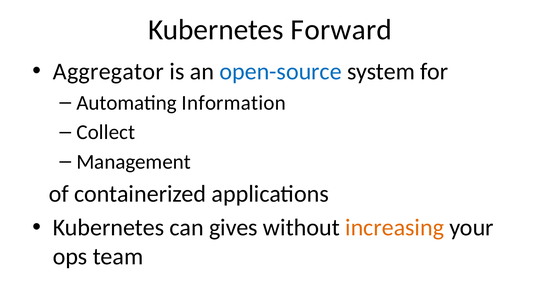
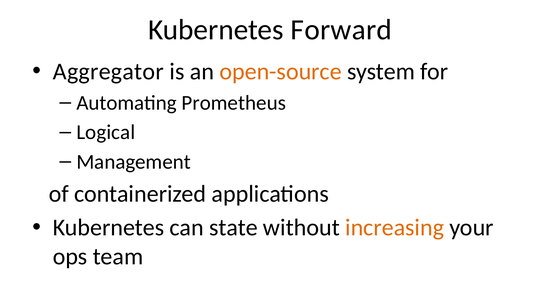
open-source colour: blue -> orange
Information: Information -> Prometheus
Collect: Collect -> Logical
gives: gives -> state
